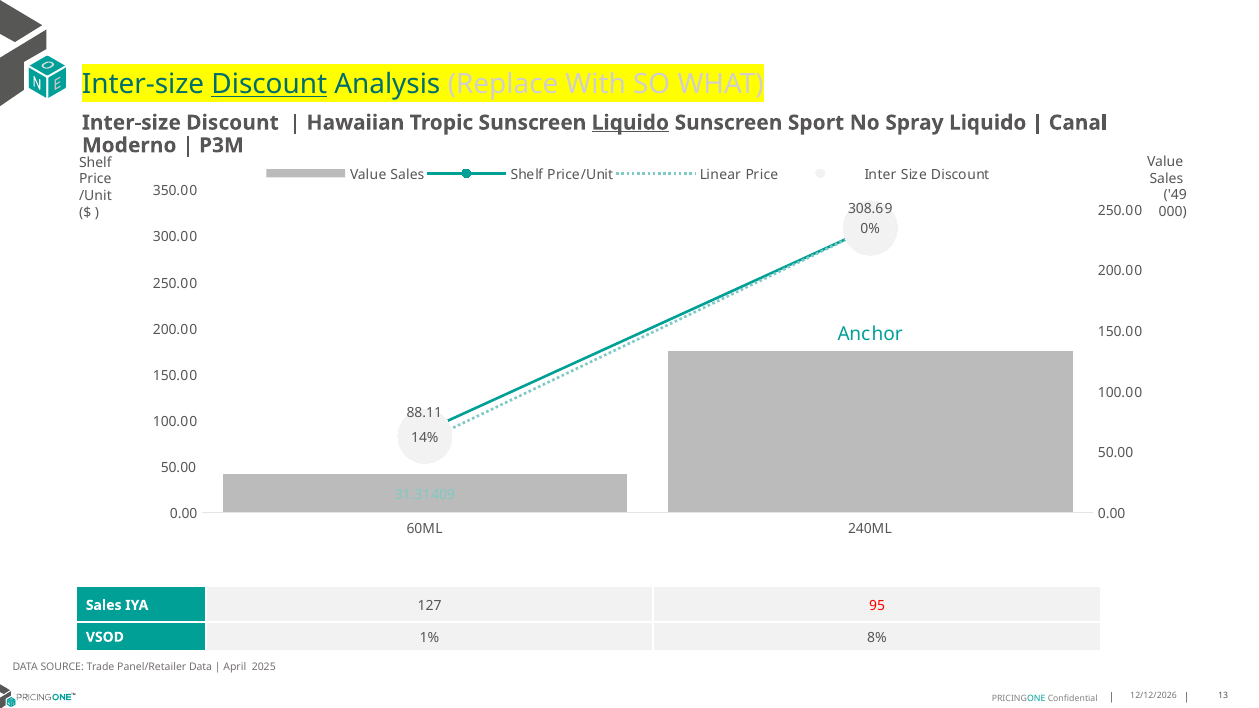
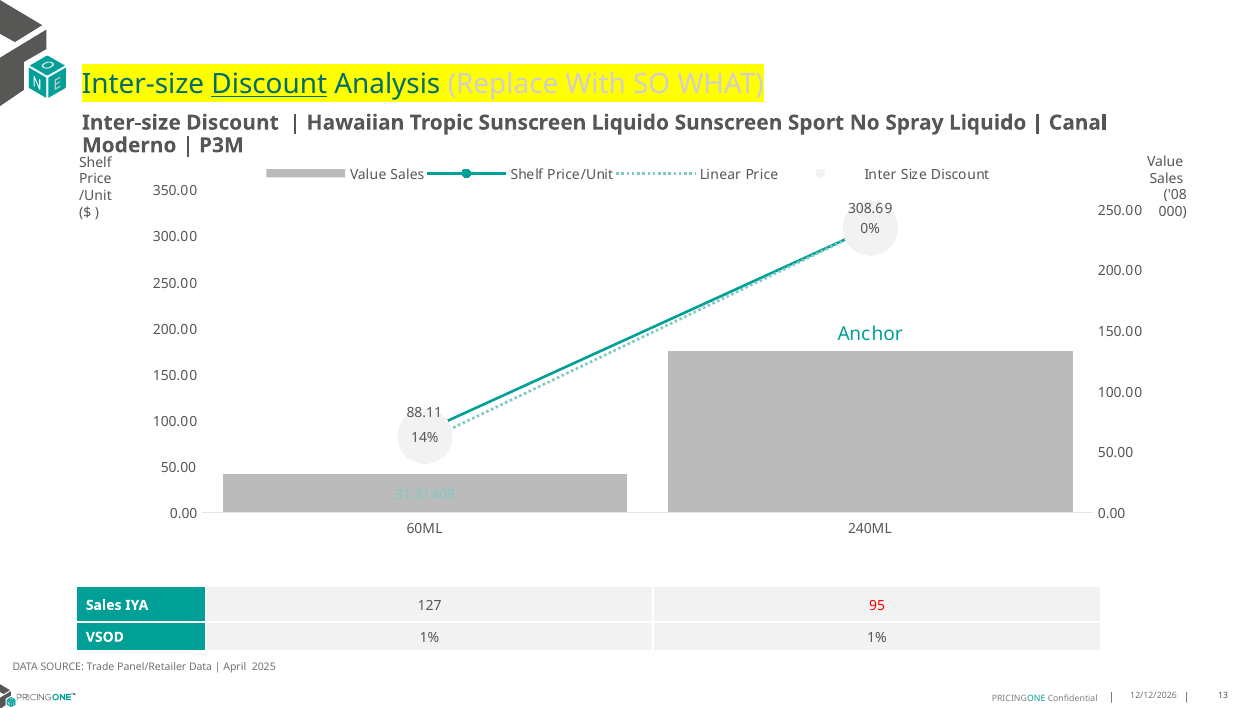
Liquido at (630, 123) underline: present -> none
49: 49 -> 08
1% 8%: 8% -> 1%
